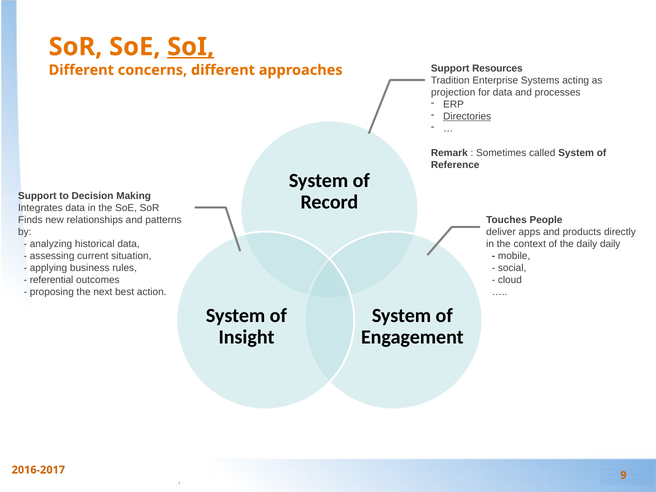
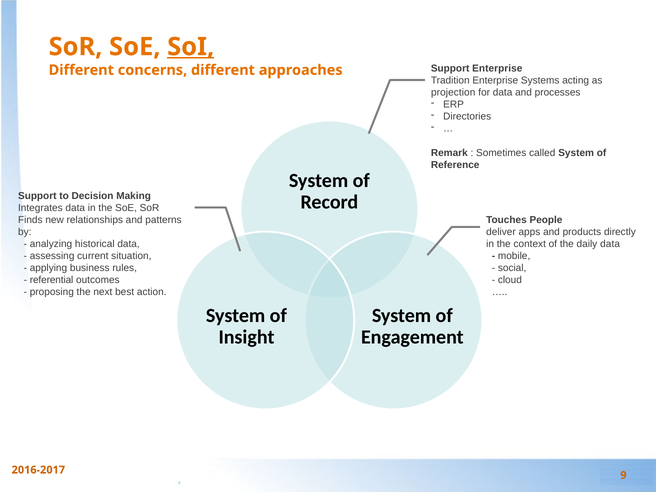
Support Resources: Resources -> Enterprise
Directories underline: present -> none
daily daily: daily -> data
